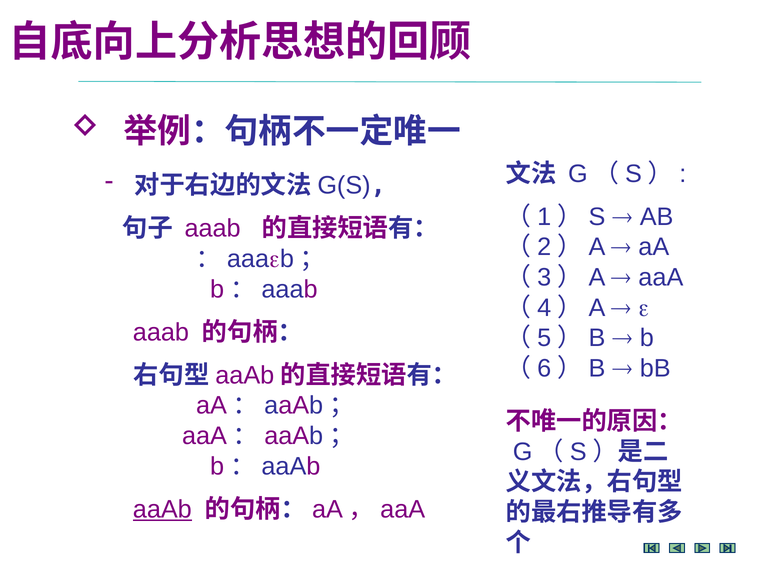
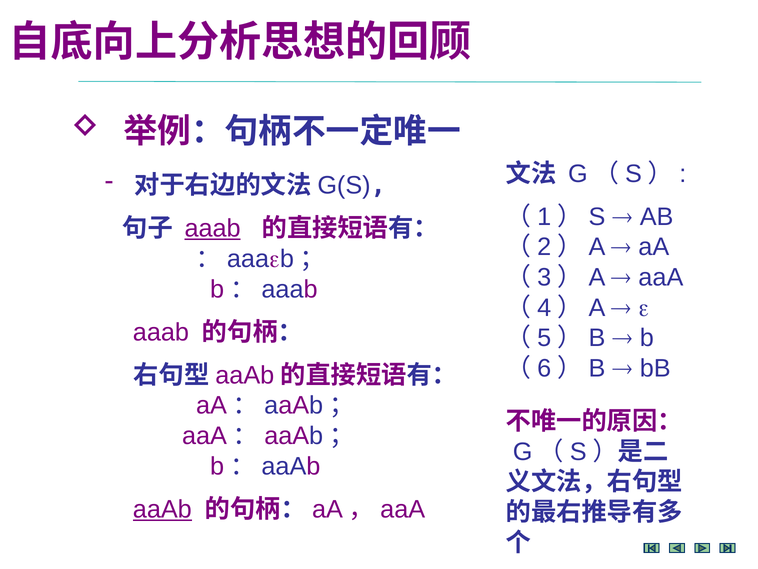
aaab at (213, 228) underline: none -> present
